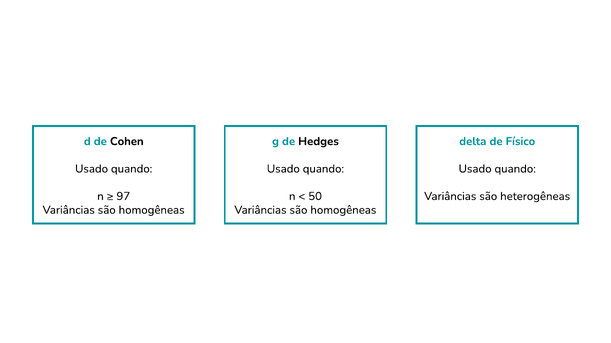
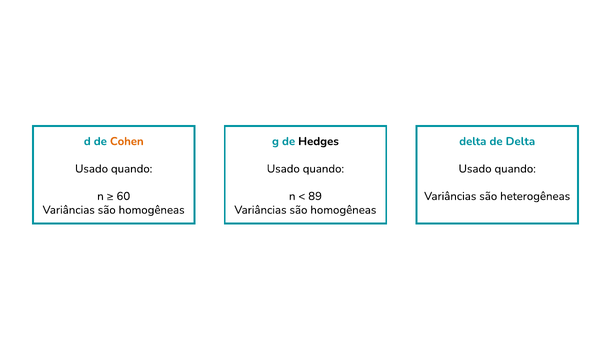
Cohen colour: black -> orange
de Físico: Físico -> Delta
97: 97 -> 60
50: 50 -> 89
